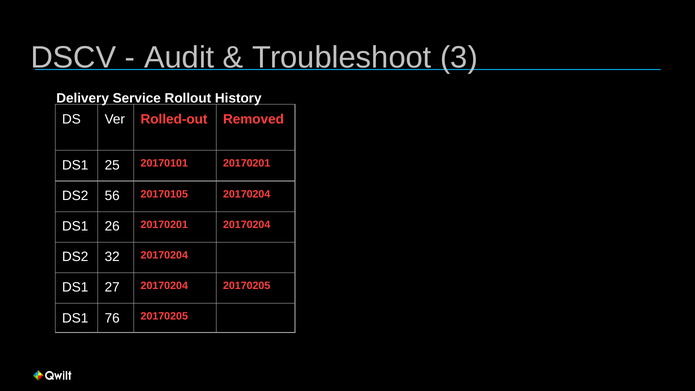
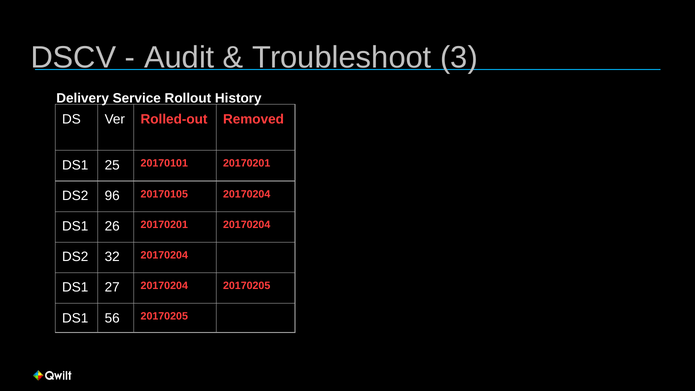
56: 56 -> 96
76: 76 -> 56
